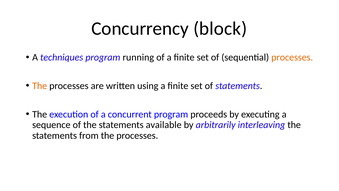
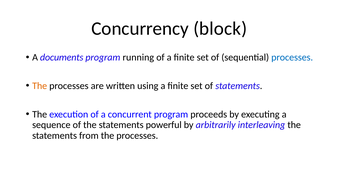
techniques: techniques -> documents
processes at (292, 57) colour: orange -> blue
available: available -> powerful
